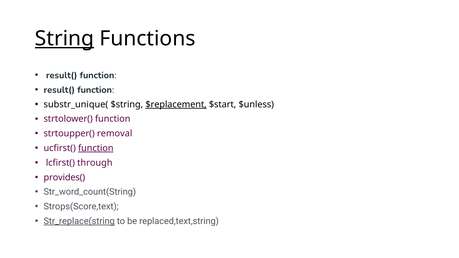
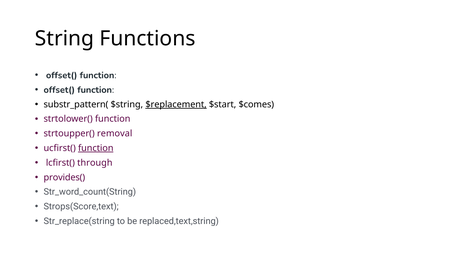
String underline: present -> none
result( at (62, 75): result( -> offset(
result( at (59, 90): result( -> offset(
substr_unique(: substr_unique( -> substr_pattern(
$unless: $unless -> $comes
Str_replace(string underline: present -> none
